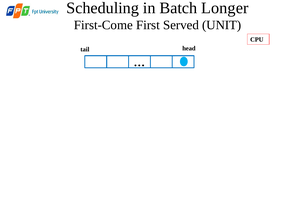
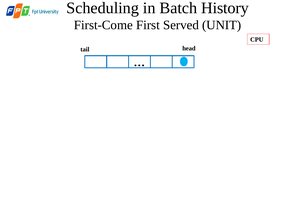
Longer: Longer -> History
